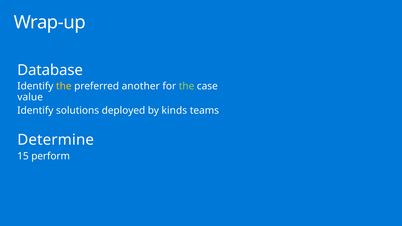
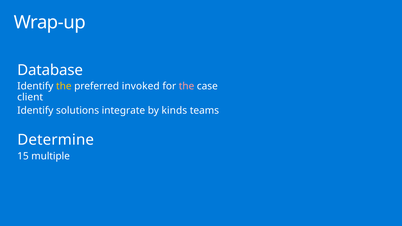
another: another -> invoked
the at (187, 86) colour: light green -> pink
value: value -> client
deployed: deployed -> integrate
perform: perform -> multiple
